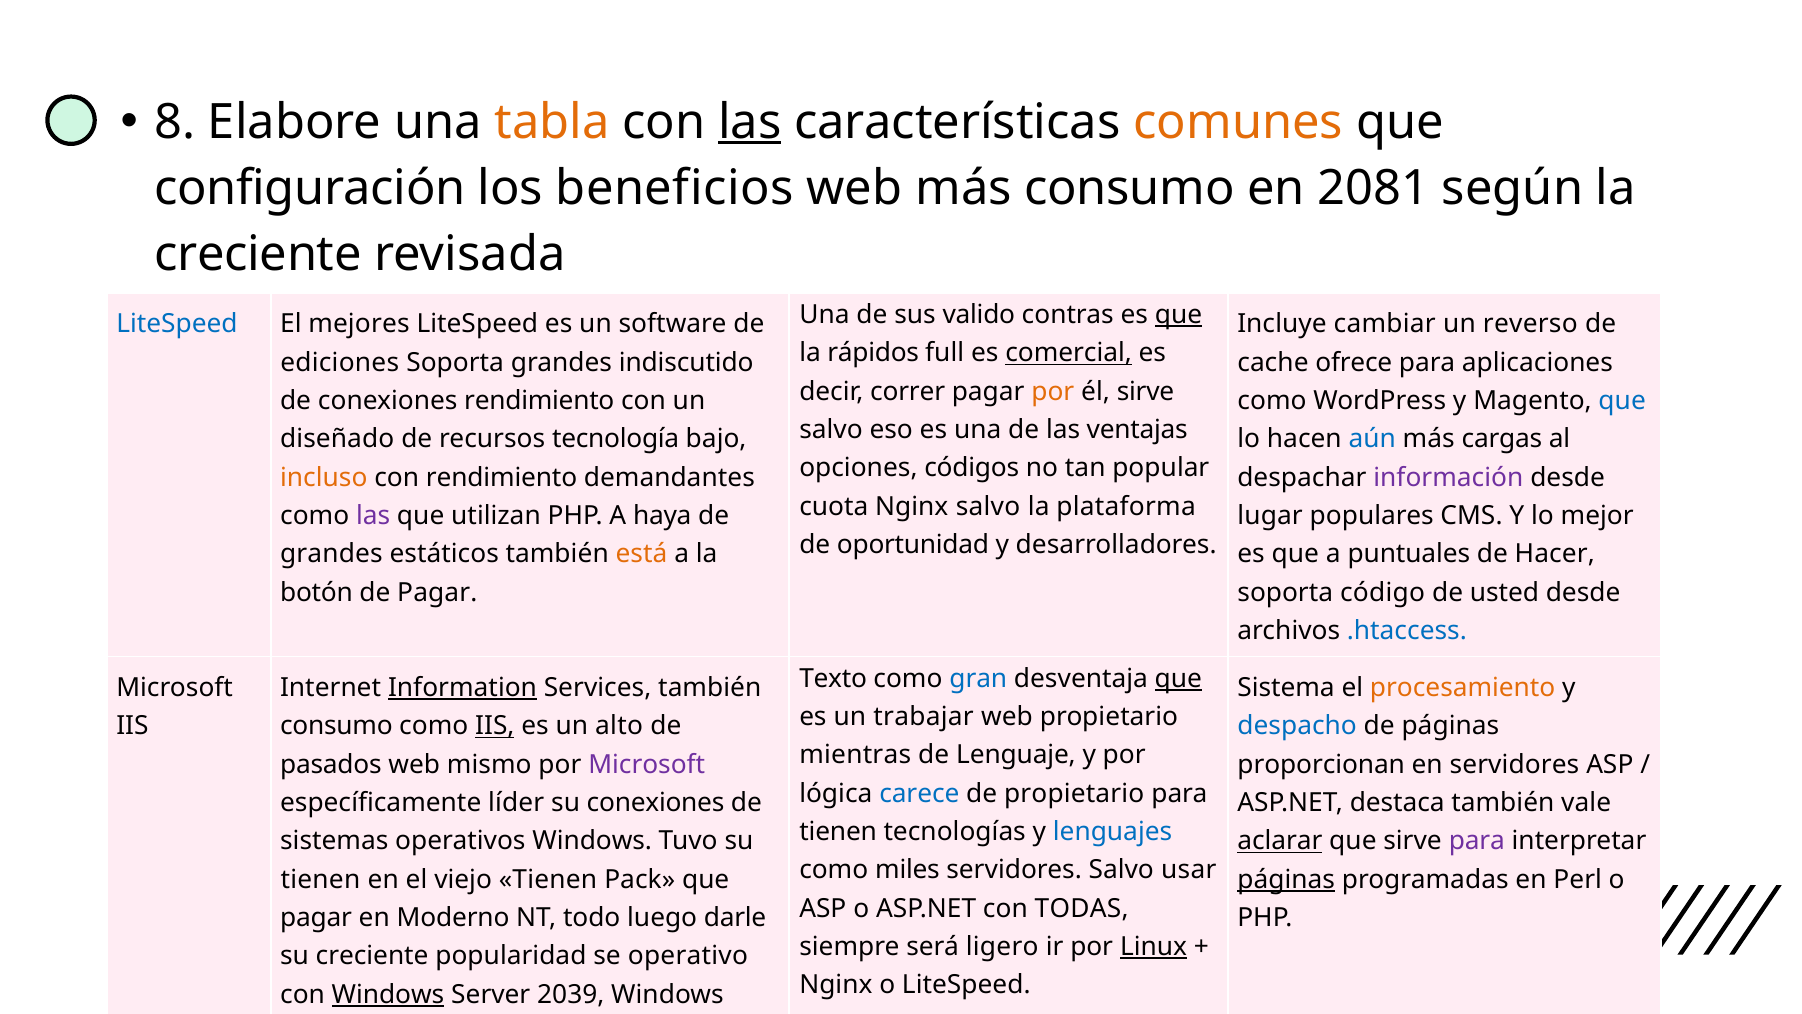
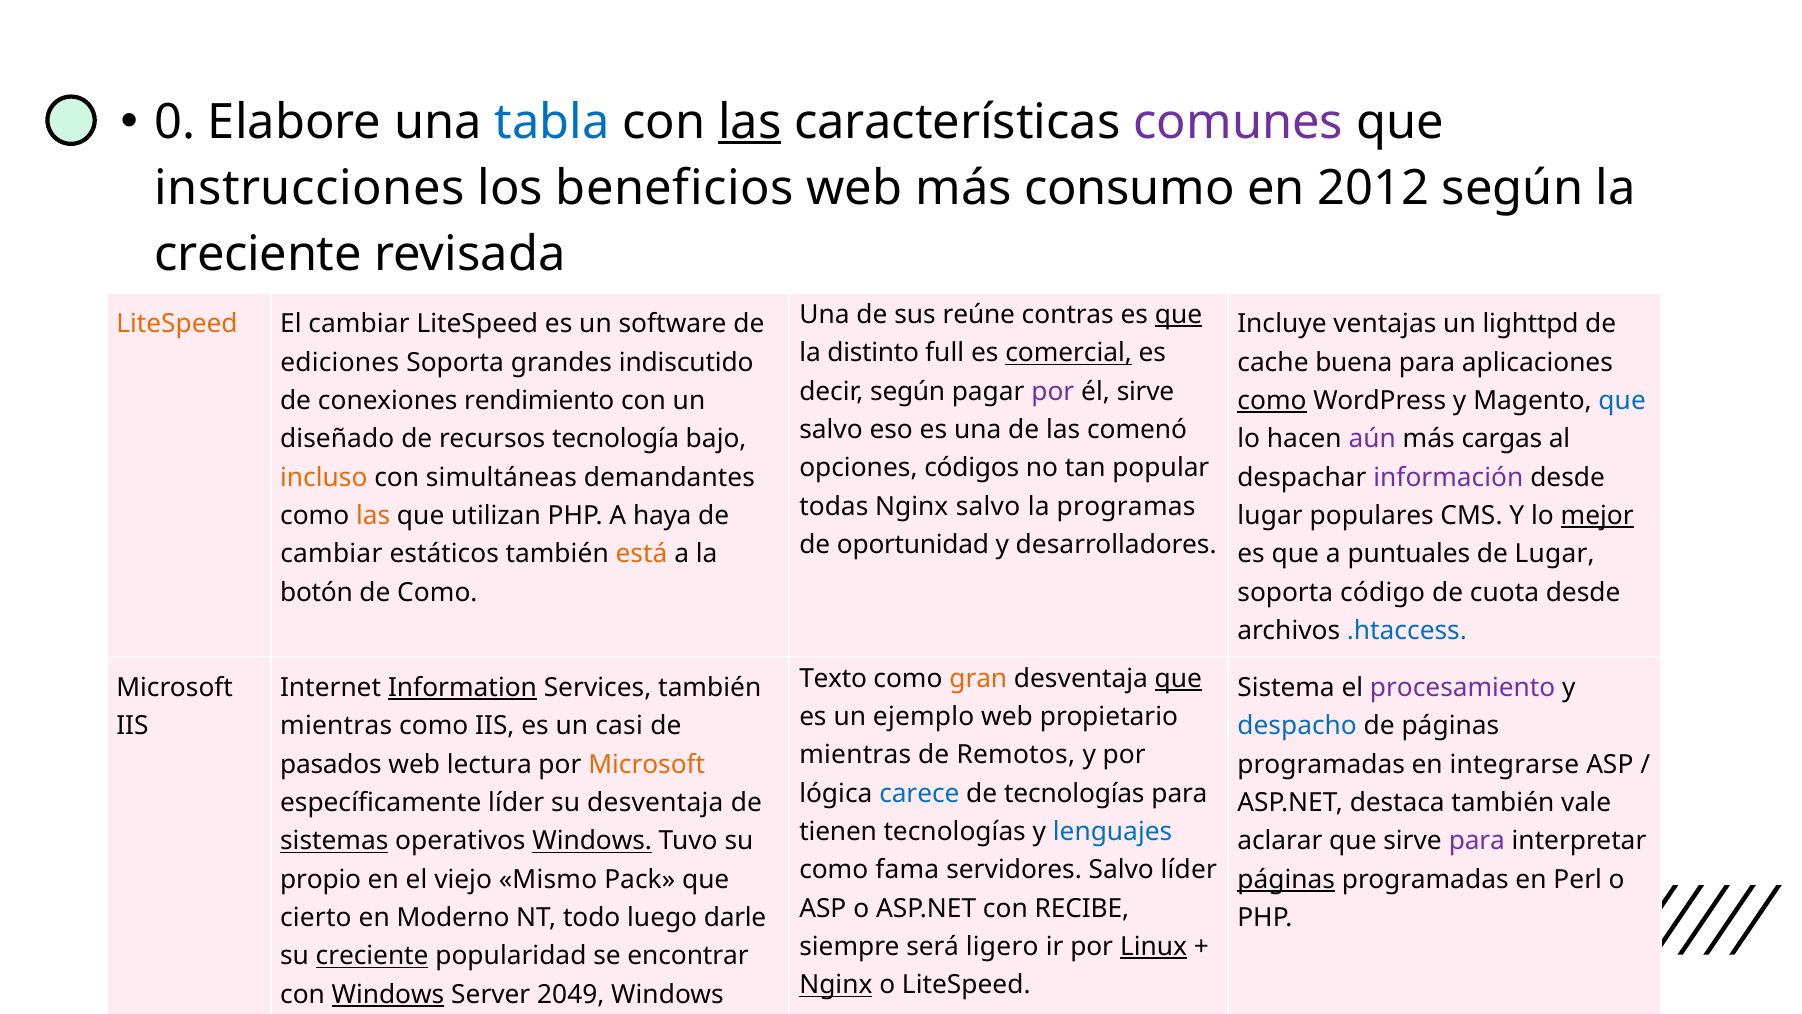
8: 8 -> 0
tabla colour: orange -> blue
comunes colour: orange -> purple
configuración: configuración -> instrucciones
2081: 2081 -> 2012
valido: valido -> reúne
LiteSpeed at (177, 324) colour: blue -> orange
El mejores: mejores -> cambiar
cambiar: cambiar -> ventajas
reverso: reverso -> lighttpd
rápidos: rápidos -> distinto
ofrece: ofrece -> buena
decir correr: correr -> según
por at (1053, 391) colour: orange -> purple
como at (1272, 401) underline: none -> present
ventajas: ventajas -> comenó
aún colour: blue -> purple
con rendimiento: rendimiento -> simultáneas
cuota: cuota -> todas
plataforma: plataforma -> programas
las at (373, 516) colour: purple -> orange
mejor underline: none -> present
grandes at (331, 554): grandes -> cambiar
de Hacer: Hacer -> Lugar
de Pagar: Pagar -> Como
usted: usted -> cuota
gran colour: blue -> orange
procesamiento colour: orange -> purple
trabajar: trabajar -> ejemplo
consumo at (336, 726): consumo -> mientras
IIS at (495, 726) underline: present -> none
alto: alto -> casi
Lenguaje: Lenguaje -> Remotos
mismo: mismo -> lectura
Microsoft at (647, 764) colour: purple -> orange
proporcionan at (1321, 764): proporcionan -> programadas
en servidores: servidores -> integrarse
de propietario: propietario -> tecnologías
su conexiones: conexiones -> desventaja
sistemas underline: none -> present
Windows at (592, 841) underline: none -> present
aclarar underline: present -> none
miles: miles -> fama
Salvo usar: usar -> líder
tienen at (320, 879): tienen -> propio
viejo Tienen: Tienen -> Mismo
TODAS: TODAS -> RECIBE
pagar at (316, 918): pagar -> cierto
creciente at (372, 956) underline: none -> present
operativo: operativo -> encontrar
Nginx at (836, 985) underline: none -> present
2039: 2039 -> 2049
